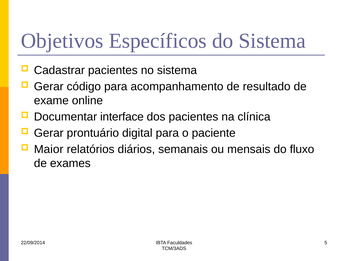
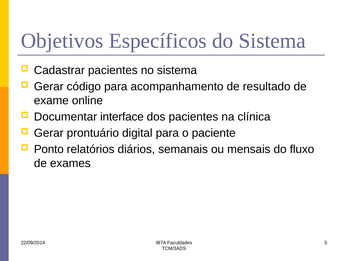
Maior: Maior -> Ponto
